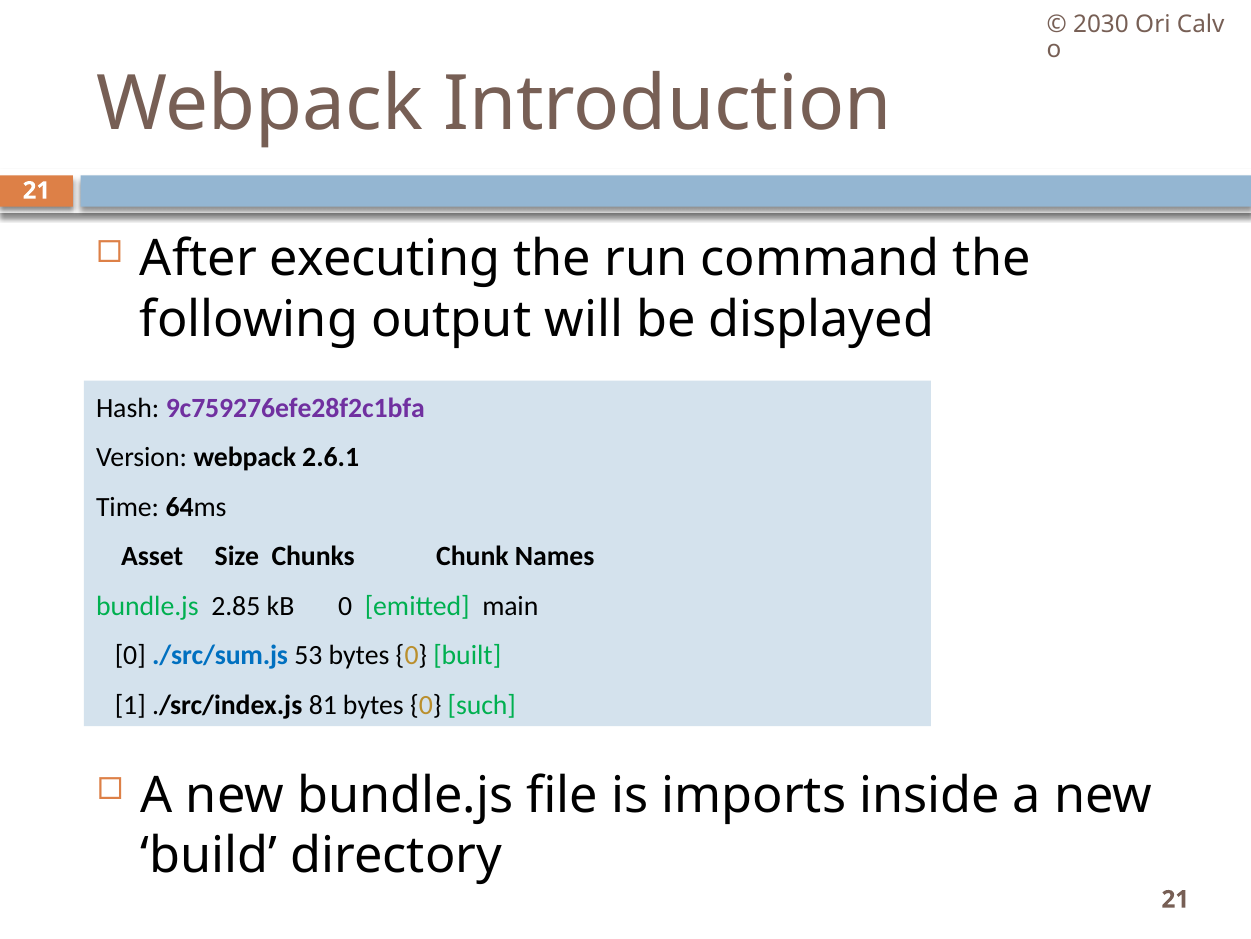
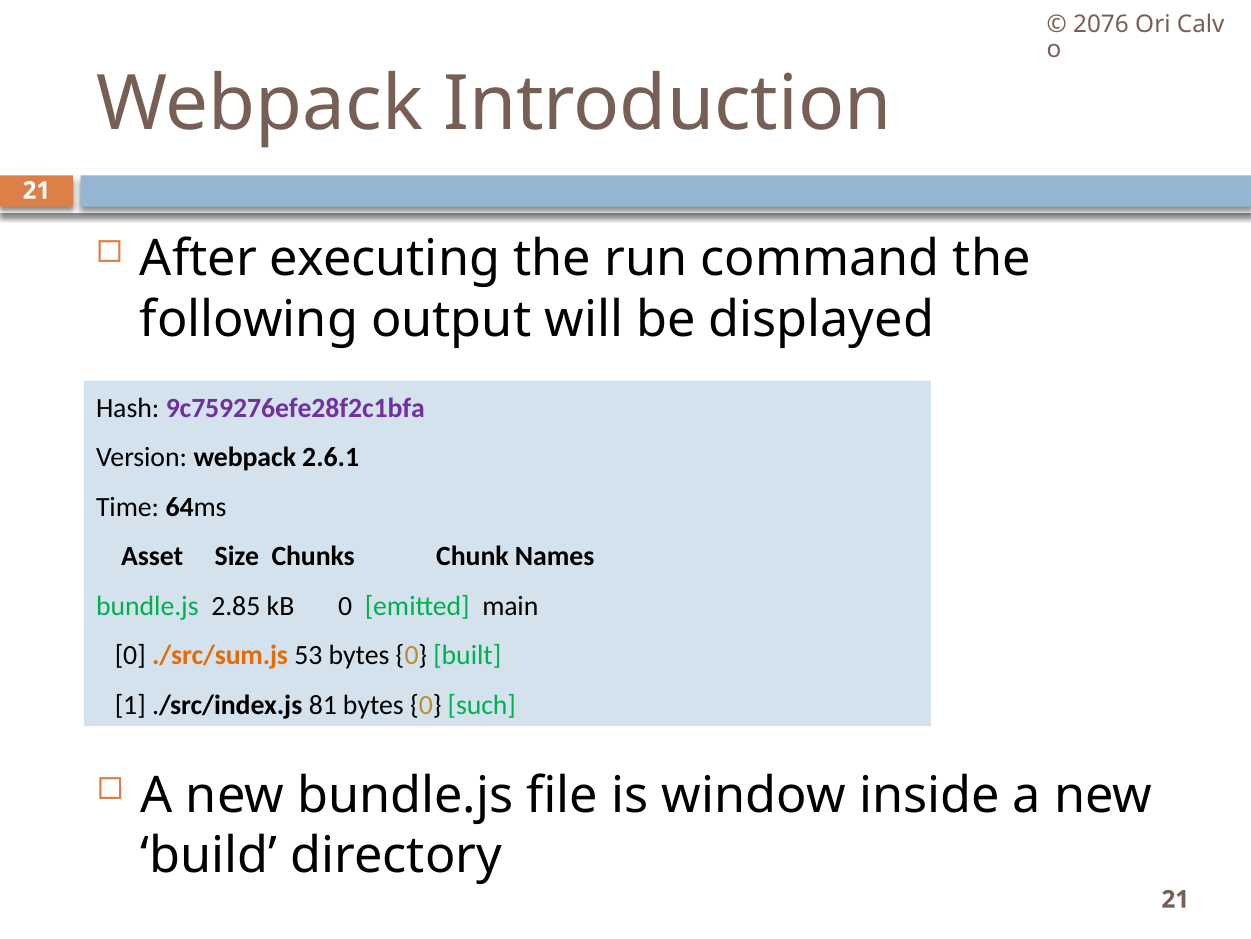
2030: 2030 -> 2076
./src/sum.js colour: blue -> orange
imports: imports -> window
